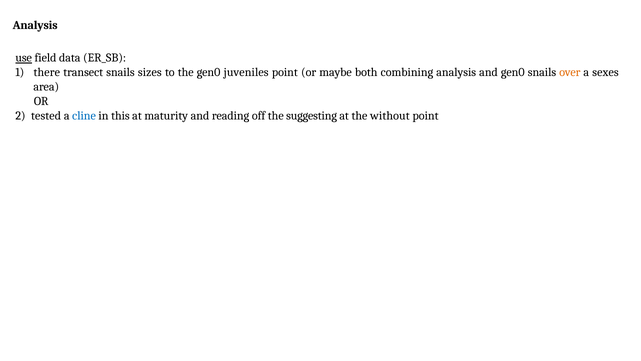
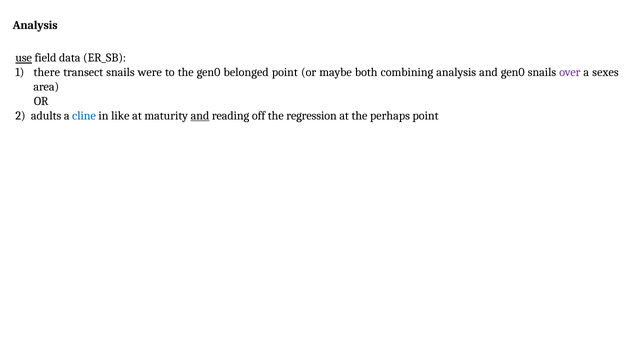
sizes: sizes -> were
juveniles: juveniles -> belonged
over colour: orange -> purple
tested: tested -> adults
this: this -> like
and at (200, 115) underline: none -> present
suggesting: suggesting -> regression
without: without -> perhaps
